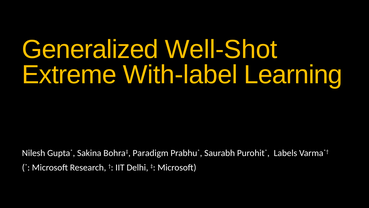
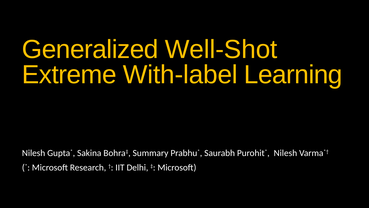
Paradigm: Paradigm -> Summary
Labels at (285, 153): Labels -> Nilesh
